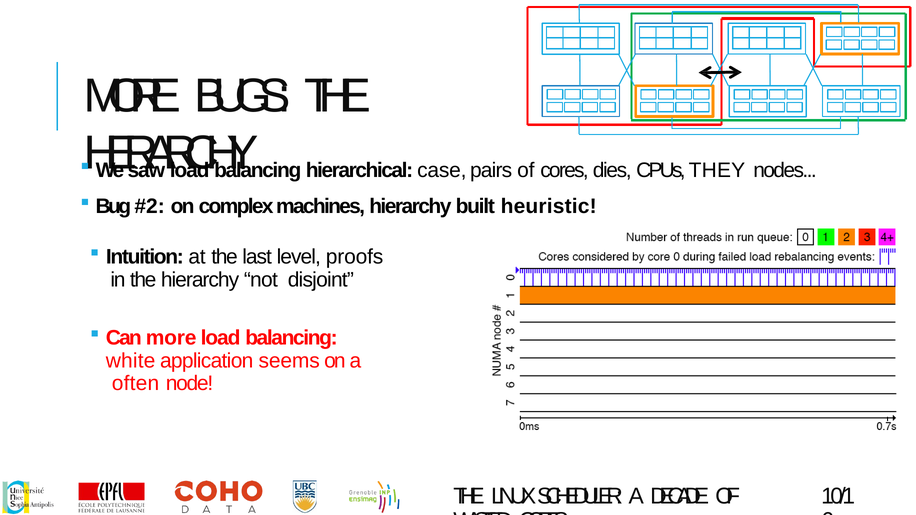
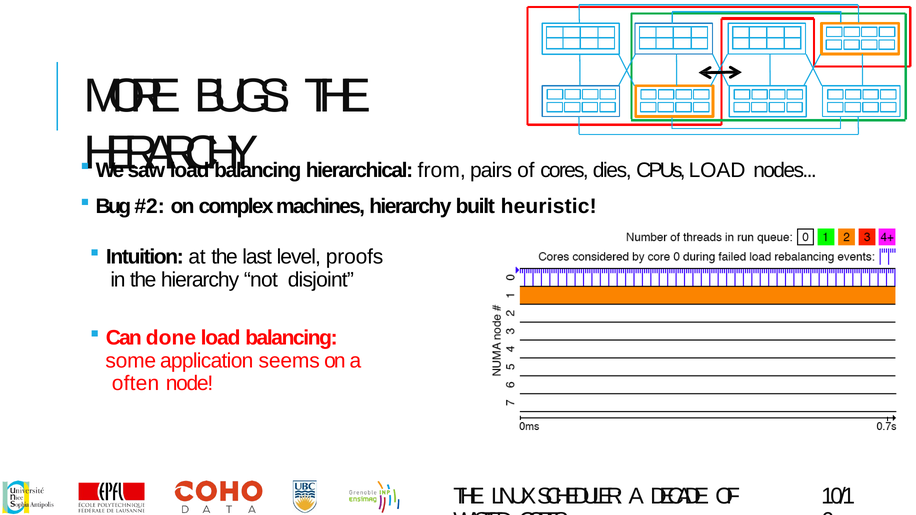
case: case -> from
CPUs THEY: THEY -> LOAD
Can more: more -> done
white: white -> some
